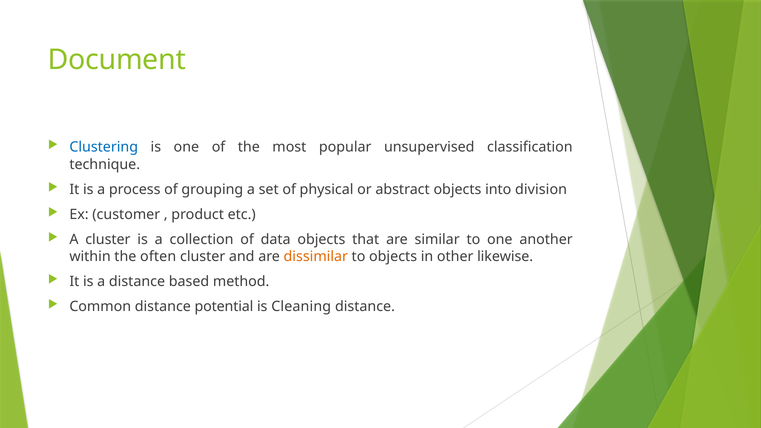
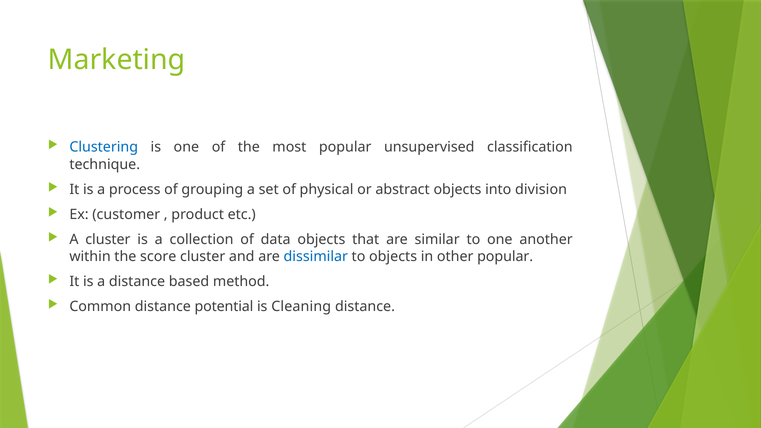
Document: Document -> Marketing
often: often -> score
dissimilar colour: orange -> blue
other likewise: likewise -> popular
